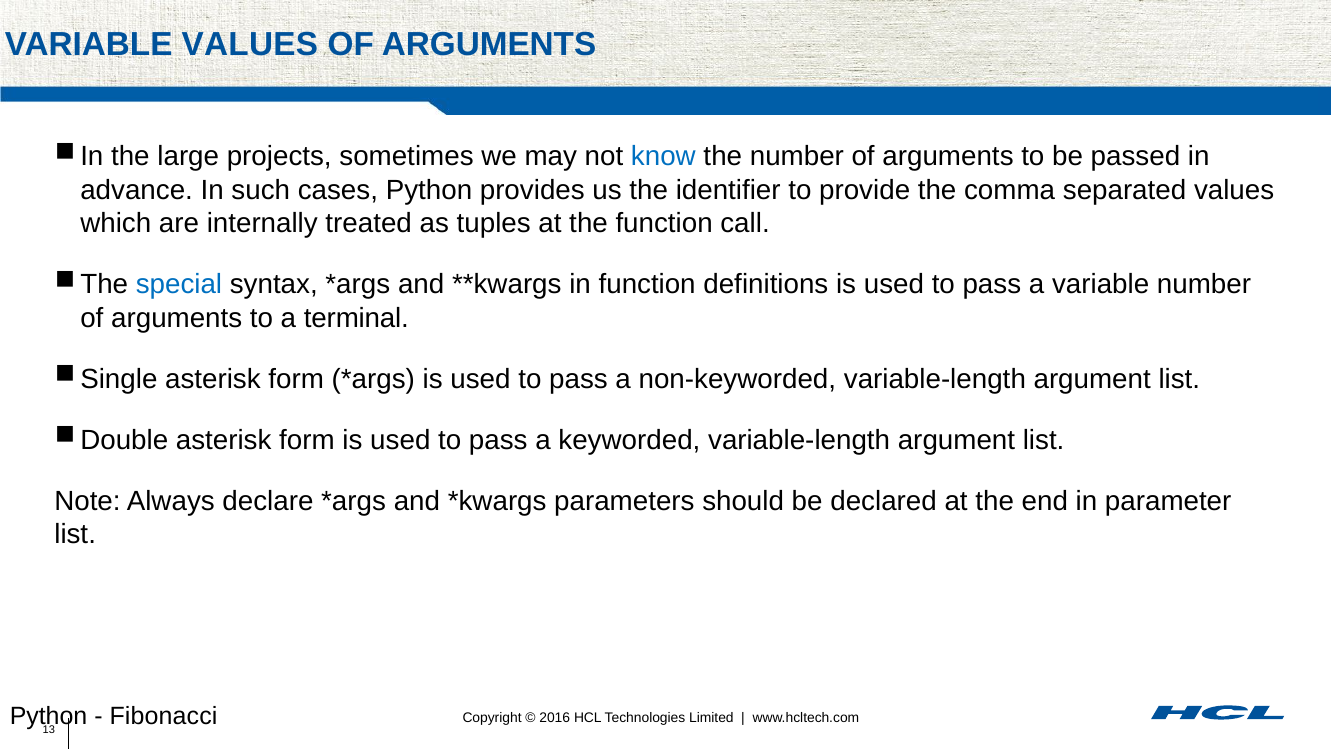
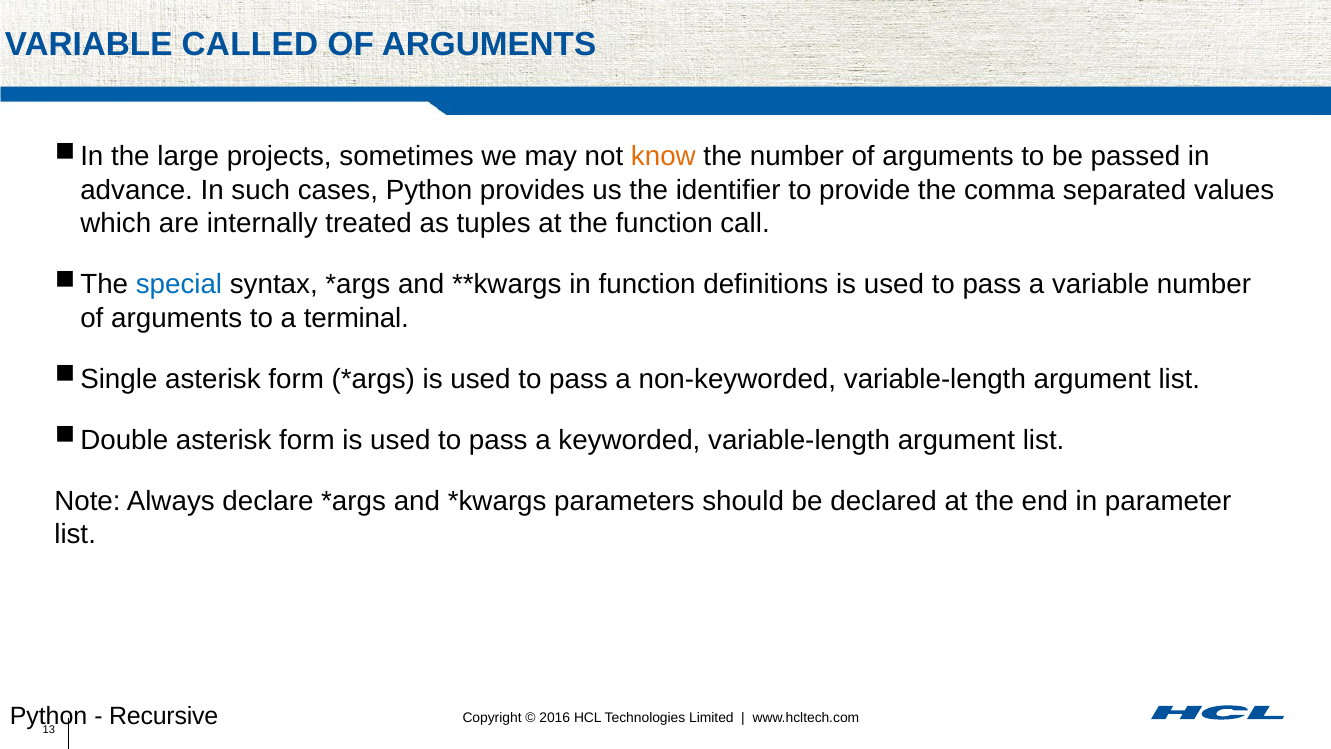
VARIABLE VALUES: VALUES -> CALLED
know colour: blue -> orange
Fibonacci: Fibonacci -> Recursive
